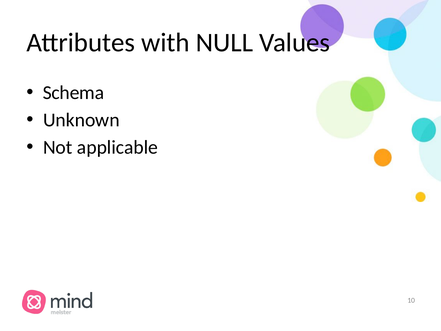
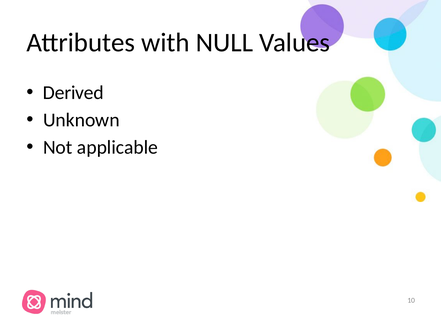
Schema: Schema -> Derived
